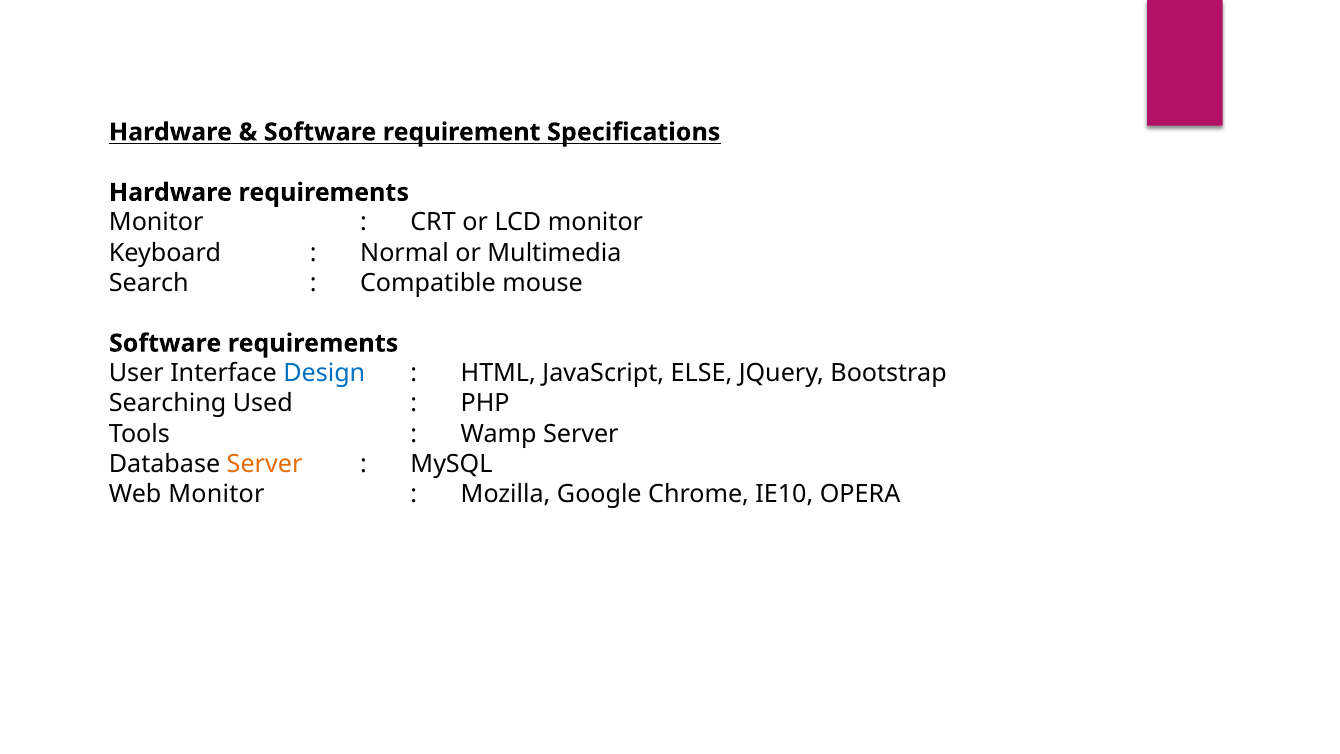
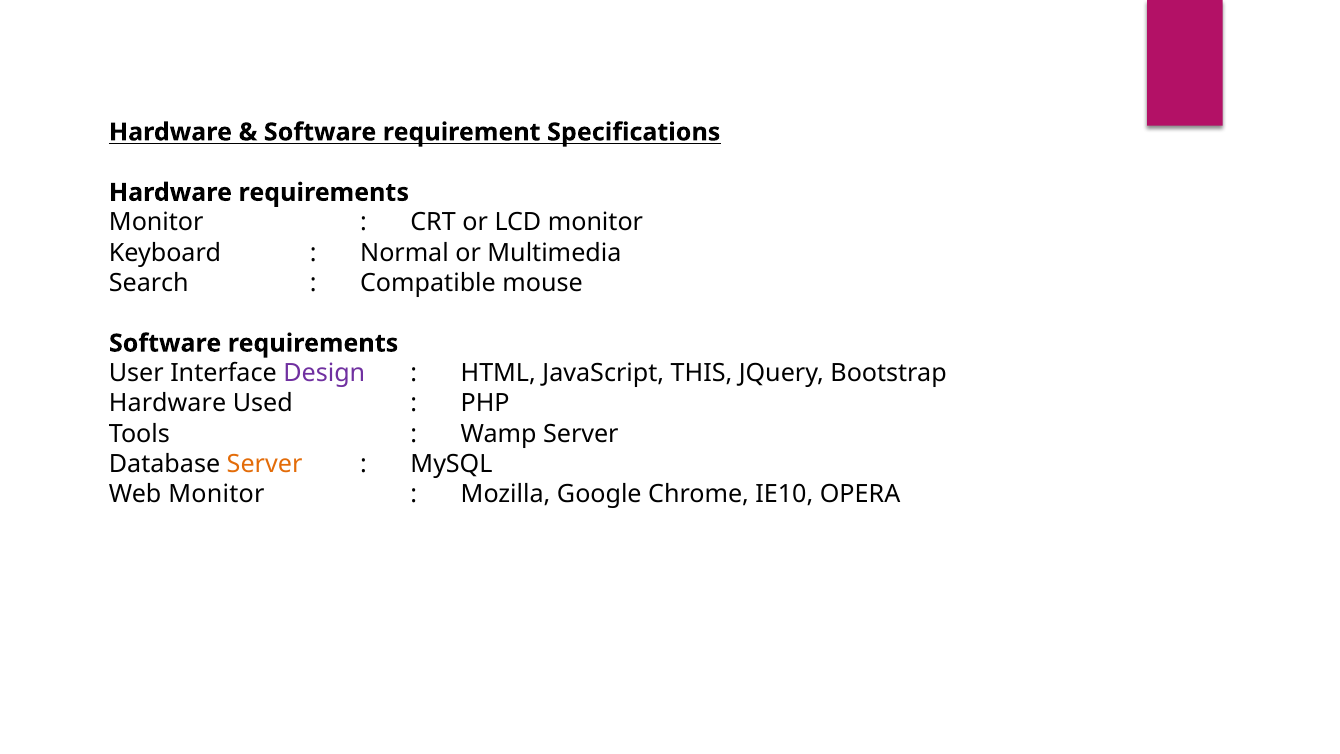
Design colour: blue -> purple
ELSE: ELSE -> THIS
Searching at (168, 403): Searching -> Hardware
